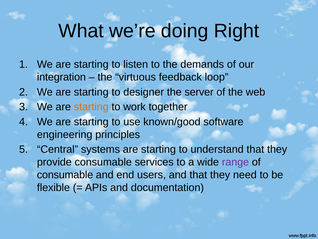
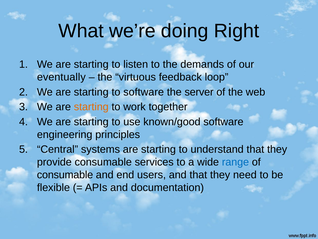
integration: integration -> eventually
to designer: designer -> software
range colour: purple -> blue
